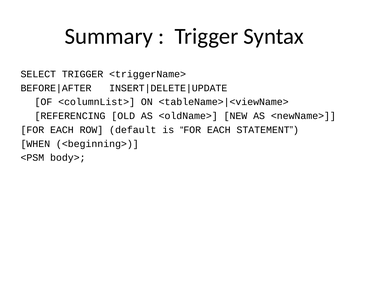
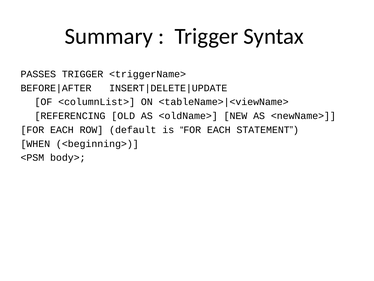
SELECT: SELECT -> PASSES
